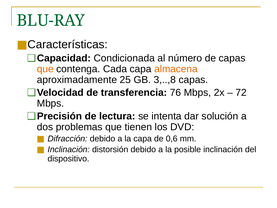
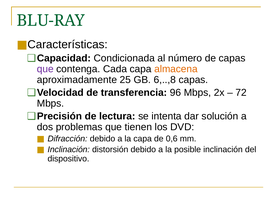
que at (45, 69) colour: orange -> purple
3,..,8: 3,..,8 -> 6,..,8
76: 76 -> 96
